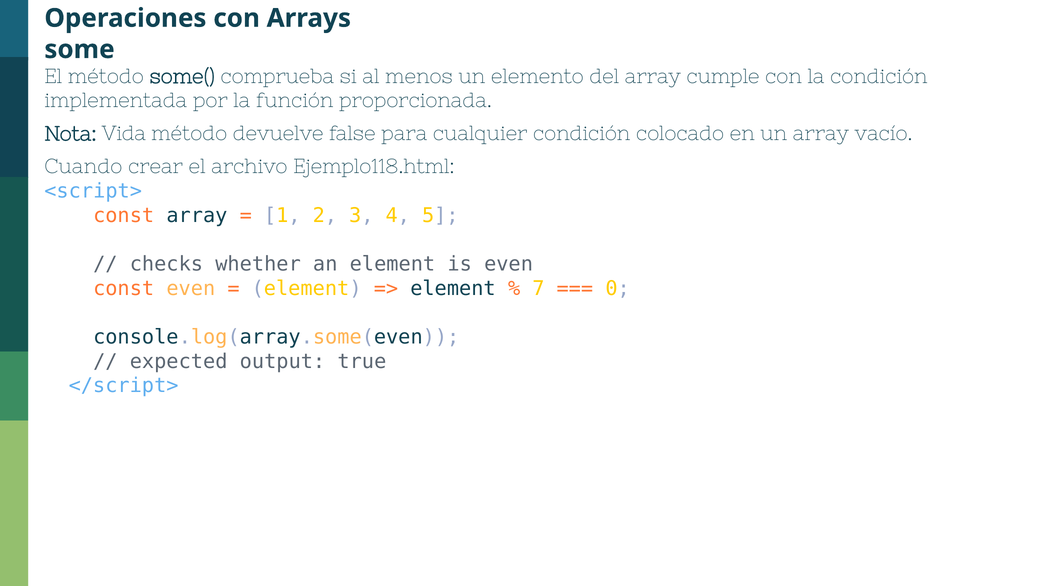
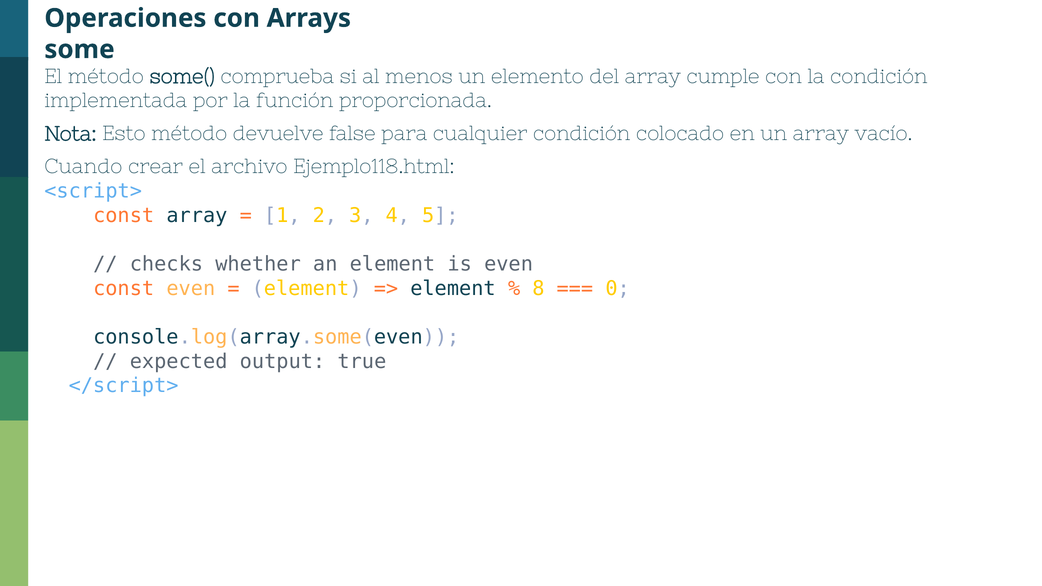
Vida: Vida -> Esto
7: 7 -> 8
